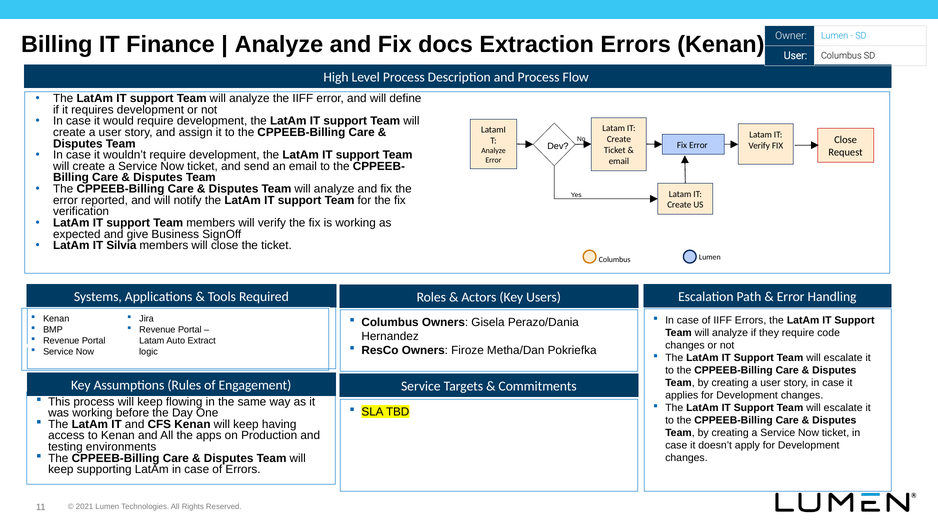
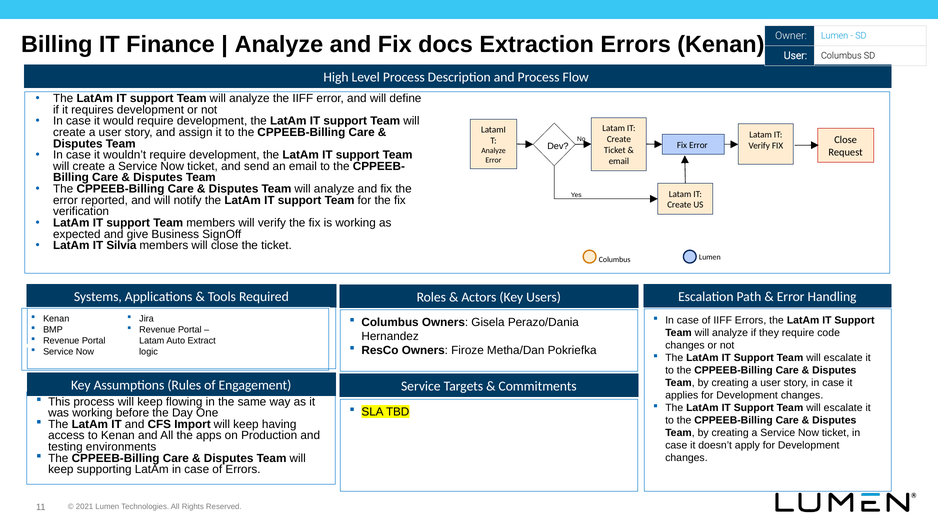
CFS Kenan: Kenan -> Import
